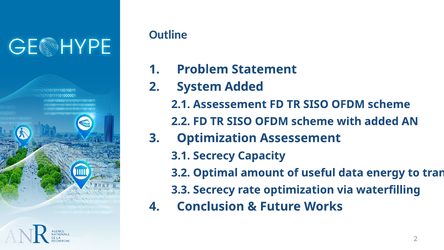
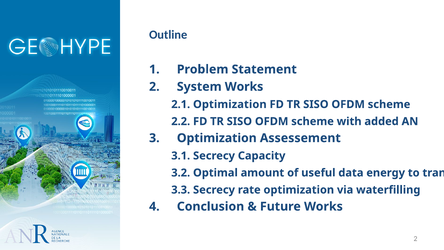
System Added: Added -> Works
2.1 Assessement: Assessement -> Optimization
